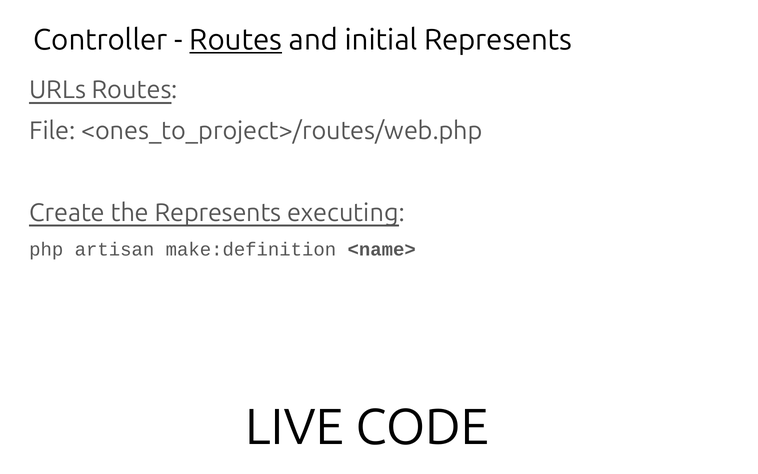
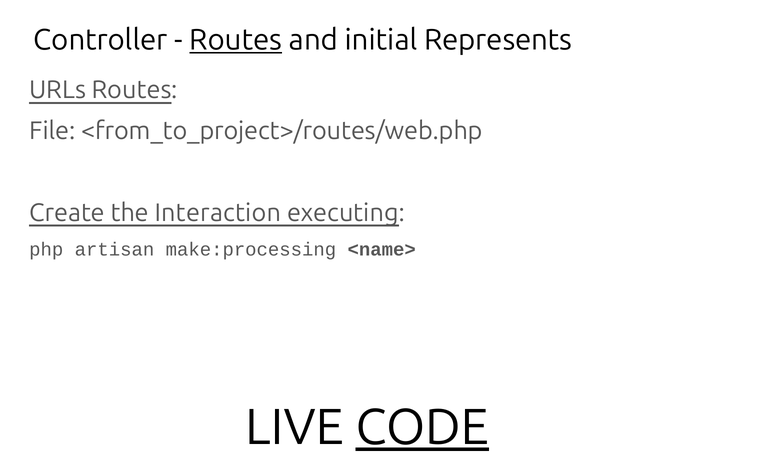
<ones_to_project>/routes/web.php: <ones_to_project>/routes/web.php -> <from_to_project>/routes/web.php
the Represents: Represents -> Interaction
make:definition: make:definition -> make:processing
CODE underline: none -> present
